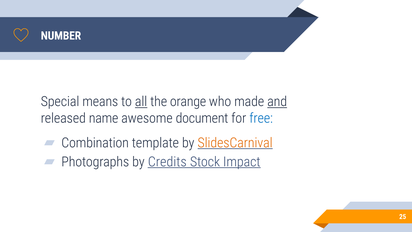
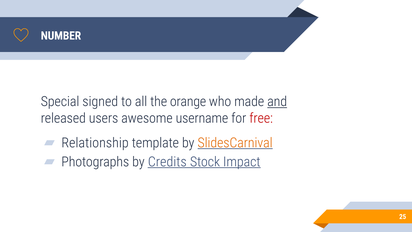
means: means -> signed
all underline: present -> none
name: name -> users
document: document -> username
free colour: blue -> red
Combination: Combination -> Relationship
